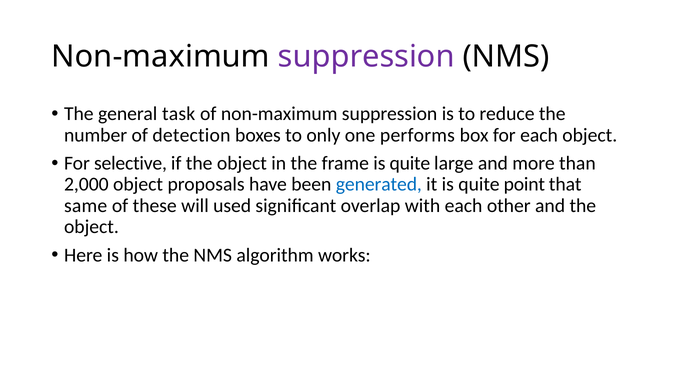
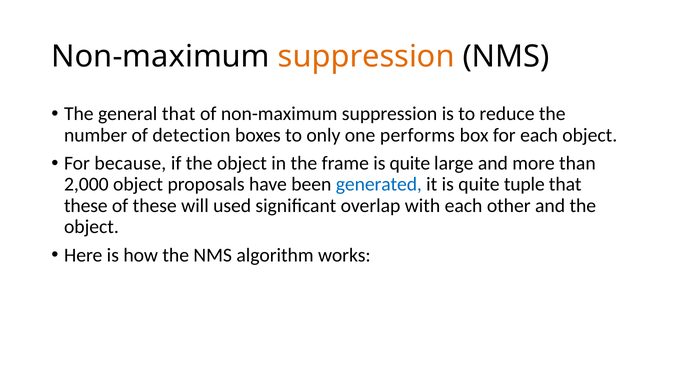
suppression at (366, 57) colour: purple -> orange
general task: task -> that
selective: selective -> because
point: point -> tuple
same at (86, 206): same -> these
